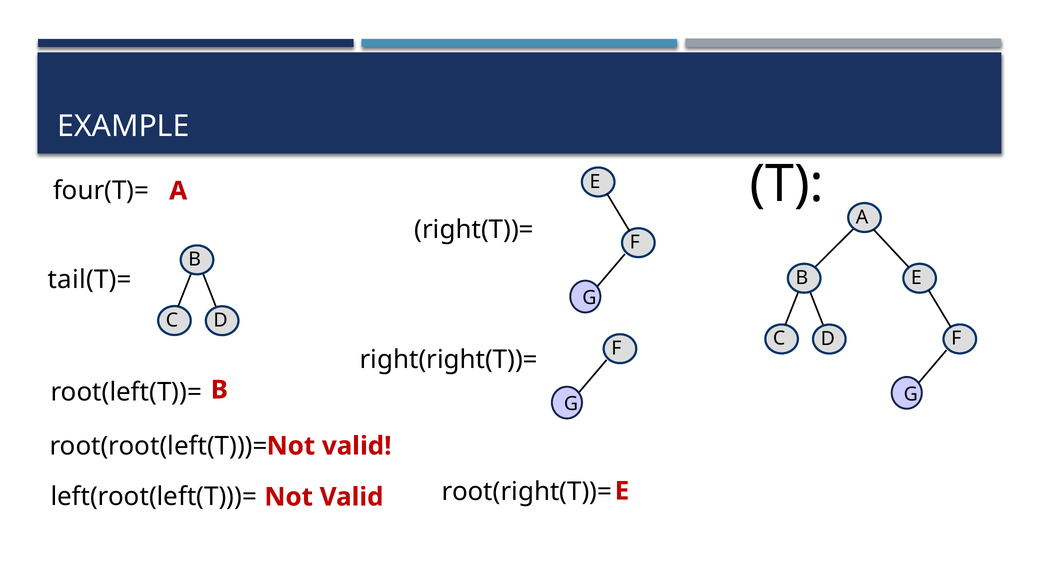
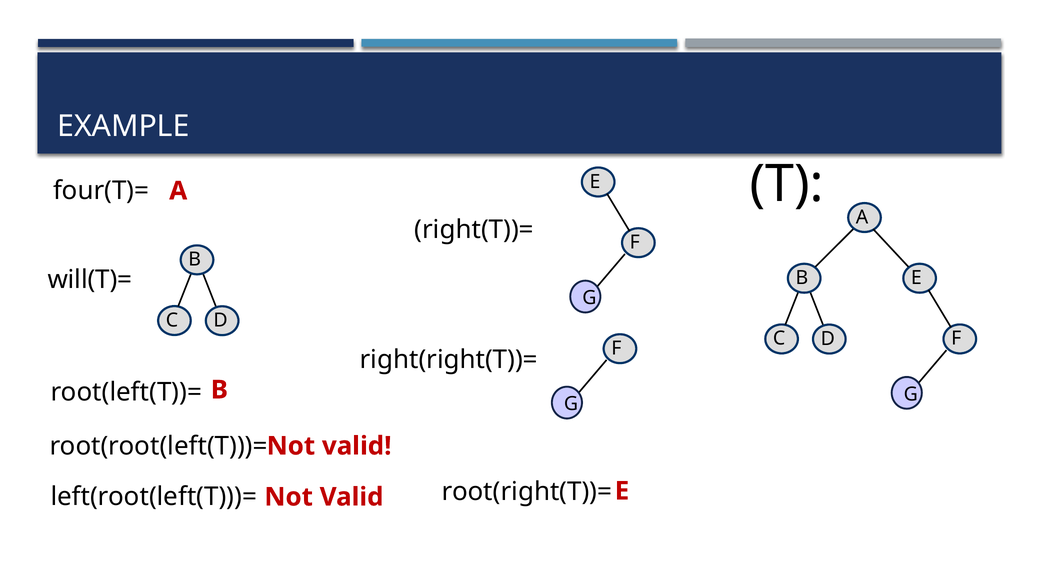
tail(T)=: tail(T)= -> will(T)=
